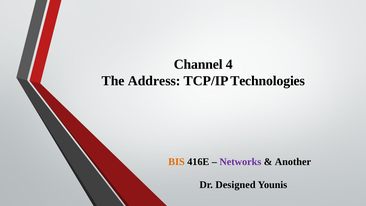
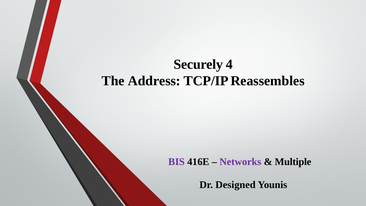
Channel: Channel -> Securely
Technologies: Technologies -> Reassembles
BIS colour: orange -> purple
Another: Another -> Multiple
